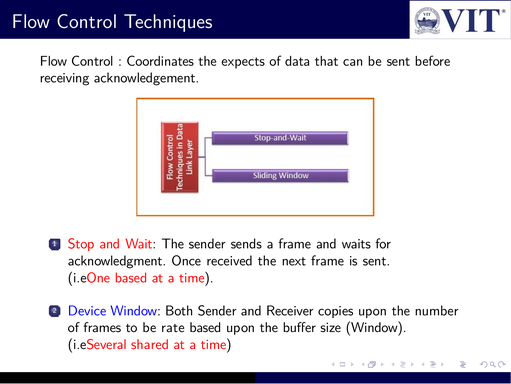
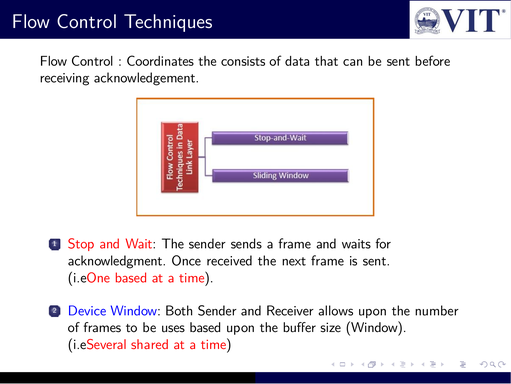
expects: expects -> consists
copies: copies -> allows
rate: rate -> uses
